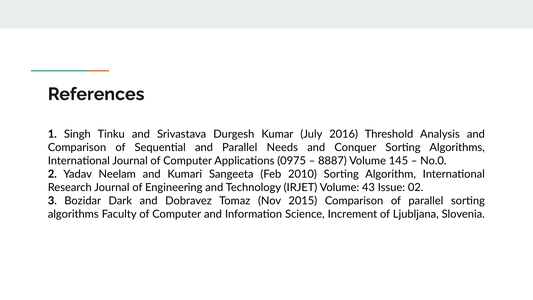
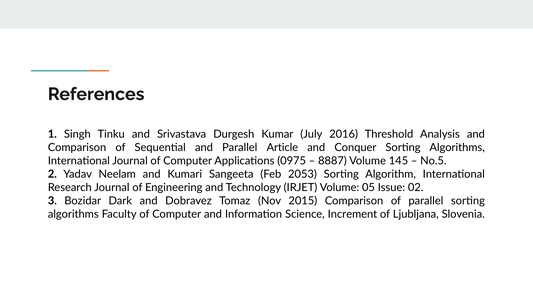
Needs: Needs -> Article
No.0: No.0 -> No.5
2010: 2010 -> 2053
43: 43 -> 05
